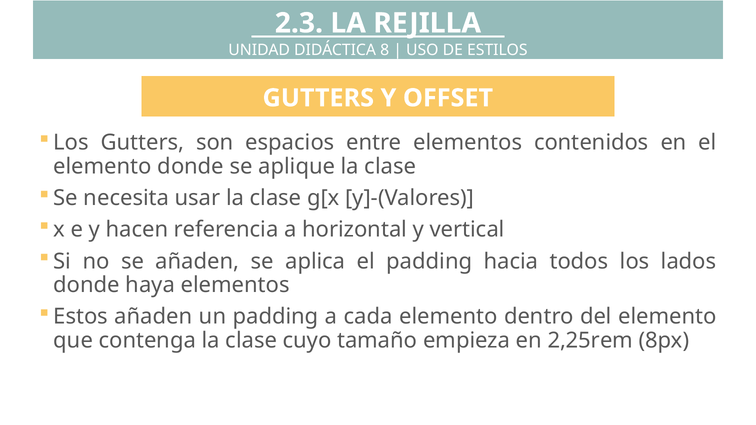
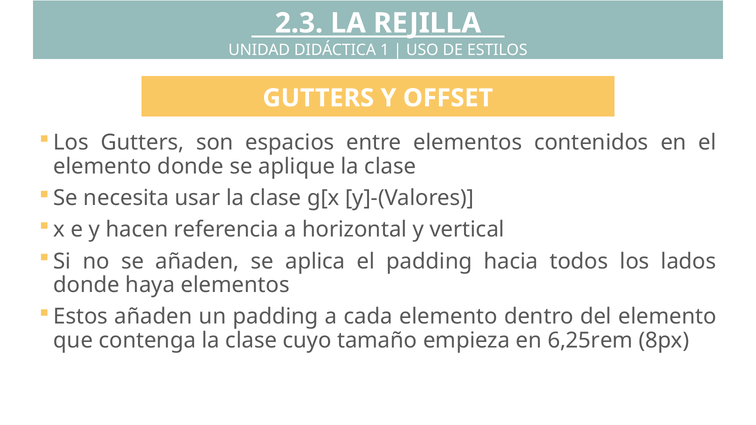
8: 8 -> 1
2,25rem: 2,25rem -> 6,25rem
